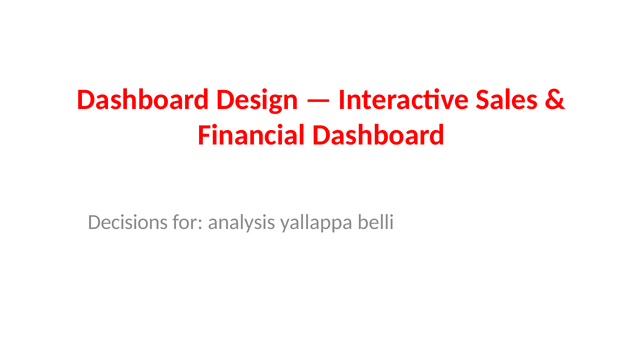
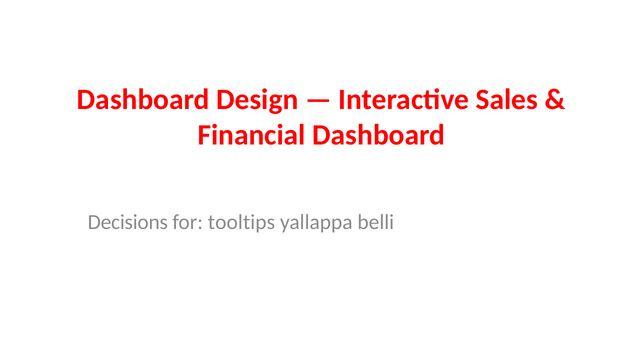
analysis: analysis -> tooltips
